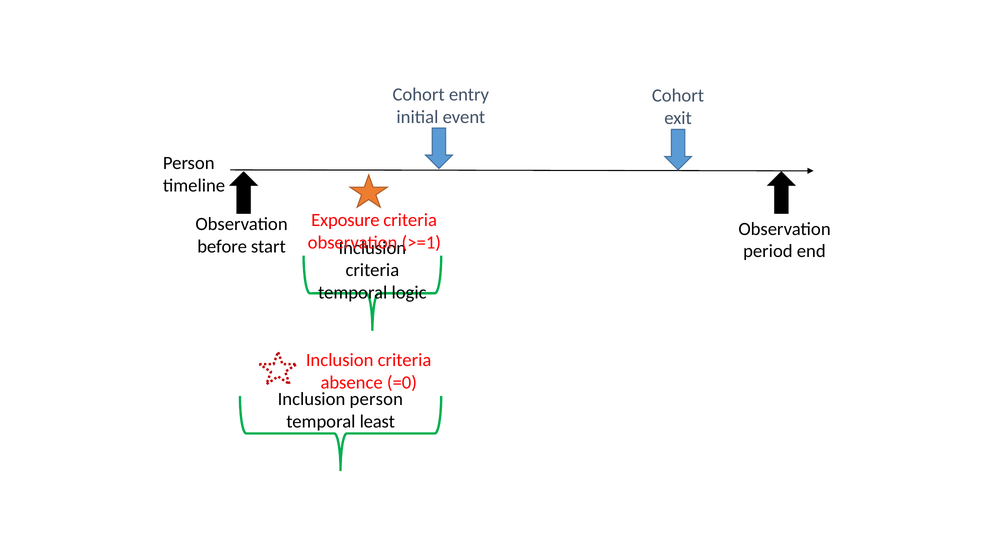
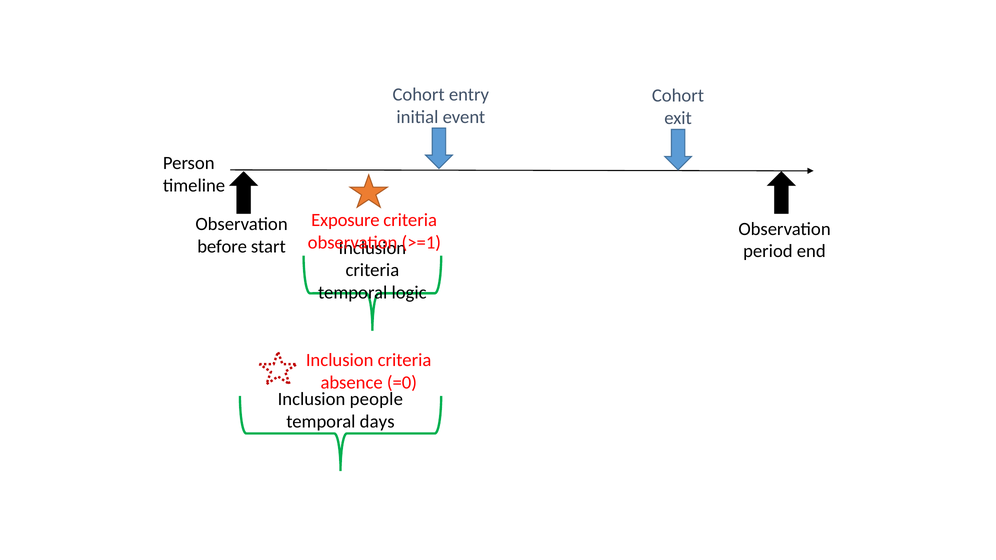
Inclusion person: person -> people
least: least -> days
